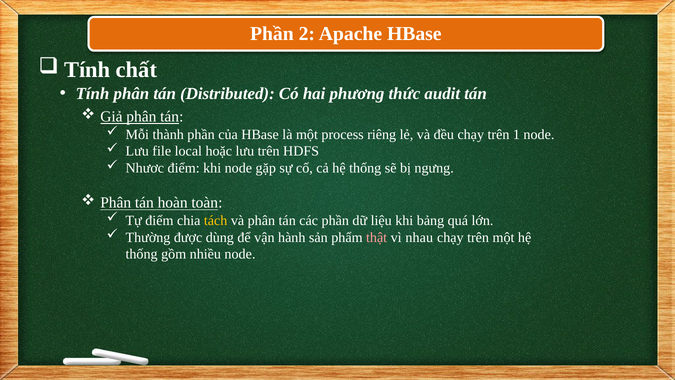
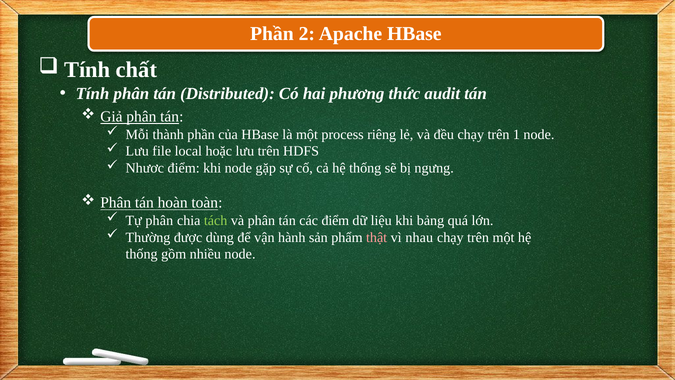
Tự điểm: điểm -> phân
tách colour: yellow -> light green
các phần: phần -> điểm
